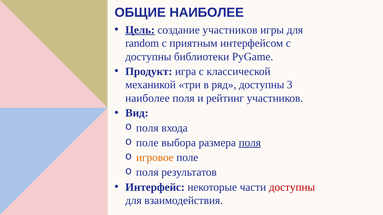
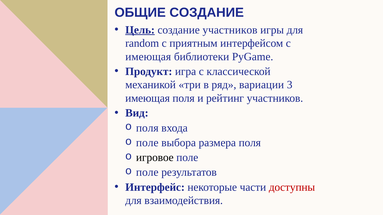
ОБЩИЕ НАИБОЛЕЕ: НАИБОЛЕЕ -> СОЗДАНИЕ
доступны at (148, 57): доступны -> имеющая
ряд доступны: доступны -> вариации
наиболее at (147, 98): наиболее -> имеющая
поля at (250, 143) underline: present -> none
игровое colour: orange -> black
поля at (147, 173): поля -> поле
